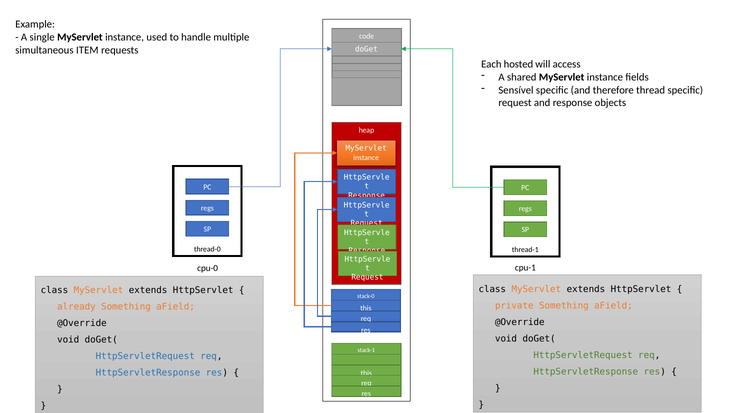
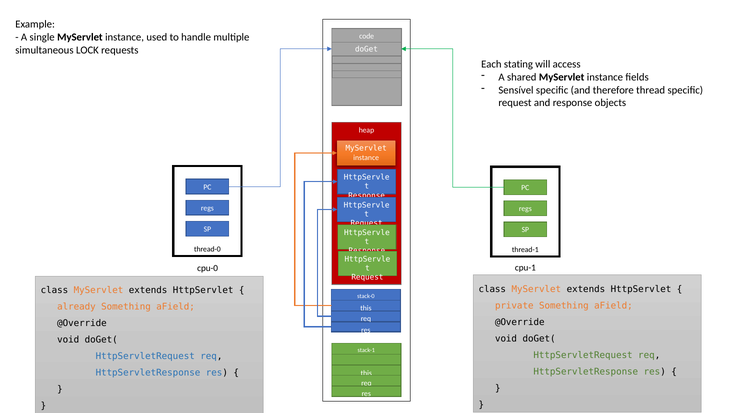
ITEM: ITEM -> LOCK
hosted: hosted -> stating
